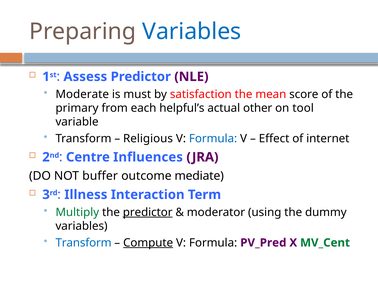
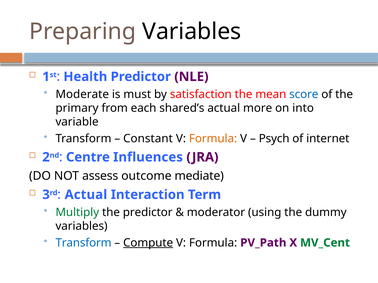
Variables at (192, 32) colour: blue -> black
Assess: Assess -> Health
score colour: black -> blue
helpful’s: helpful’s -> shared’s
other: other -> more
tool: tool -> into
Religious: Religious -> Constant
Formula at (213, 139) colour: blue -> orange
Effect: Effect -> Psych
buffer: buffer -> assess
3rd Illness: Illness -> Actual
predictor at (148, 213) underline: present -> none
PV_Pred: PV_Pred -> PV_Path
